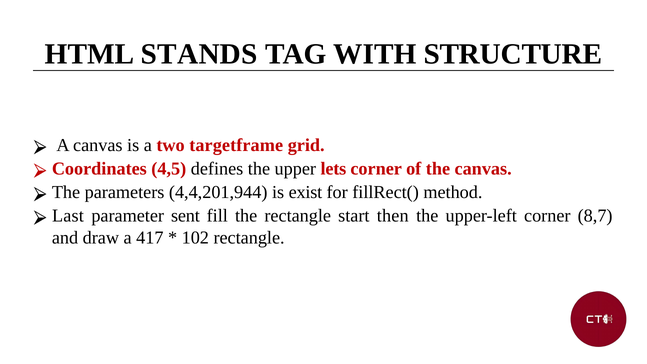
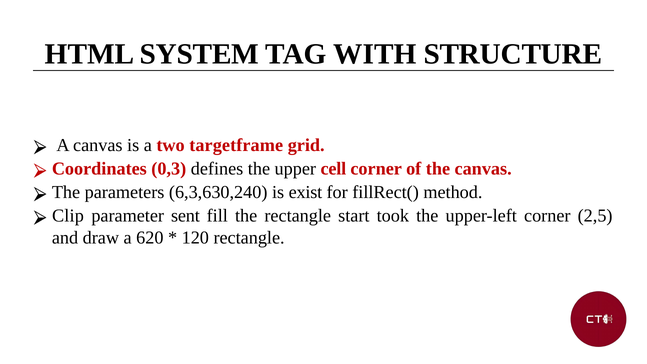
STANDS: STANDS -> SYSTEM
4,5: 4,5 -> 0,3
lets: lets -> cell
4,4,201,944: 4,4,201,944 -> 6,3,630,240
Last: Last -> Clip
then: then -> took
8,7: 8,7 -> 2,5
417: 417 -> 620
102: 102 -> 120
